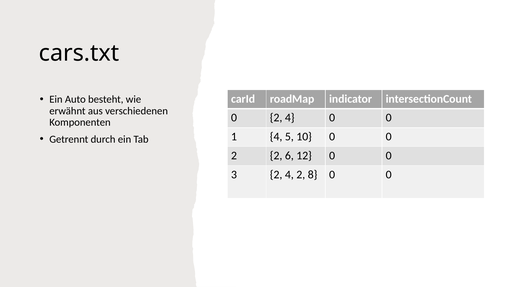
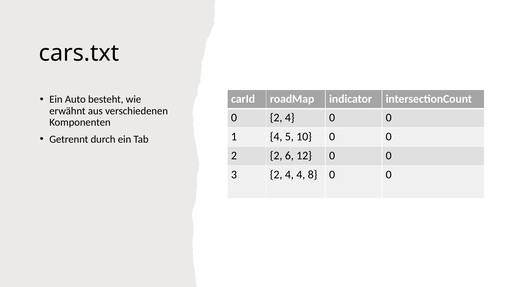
4 2: 2 -> 4
